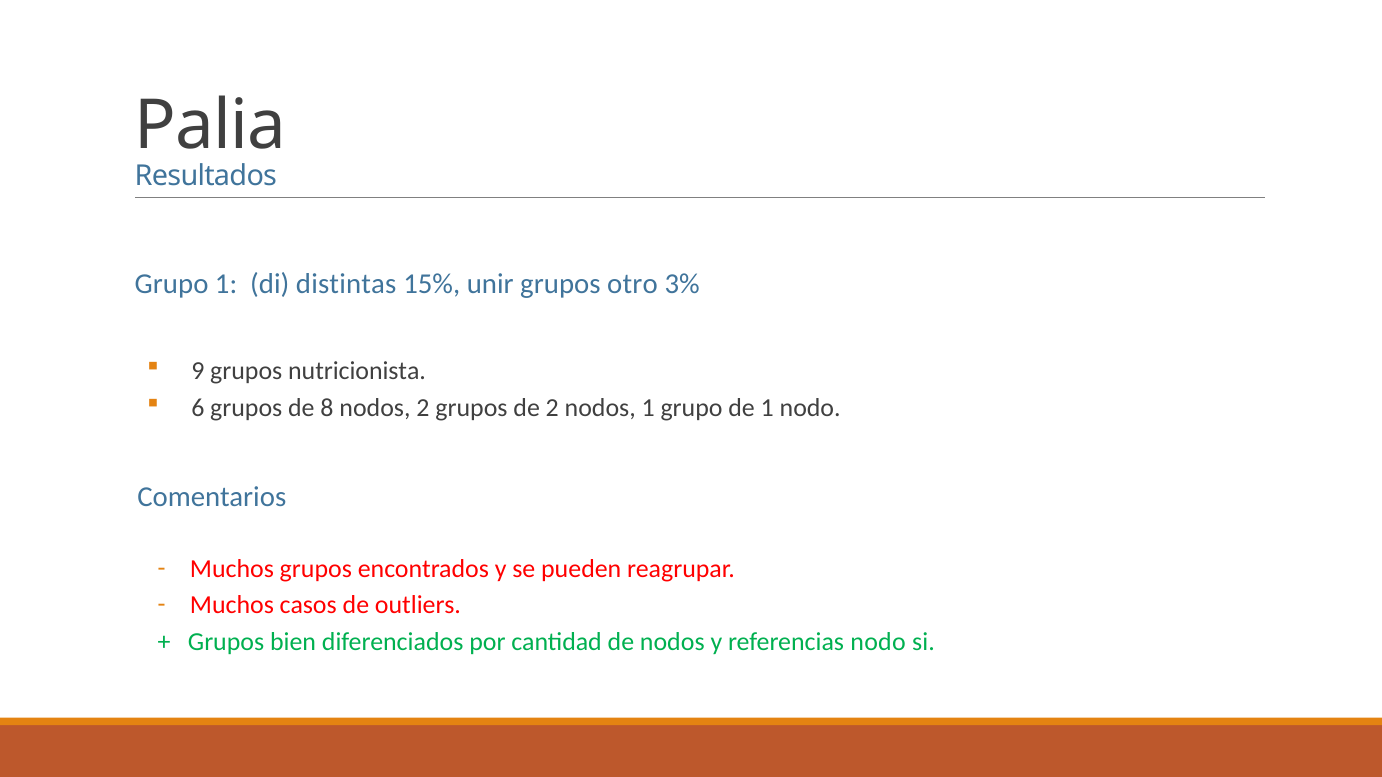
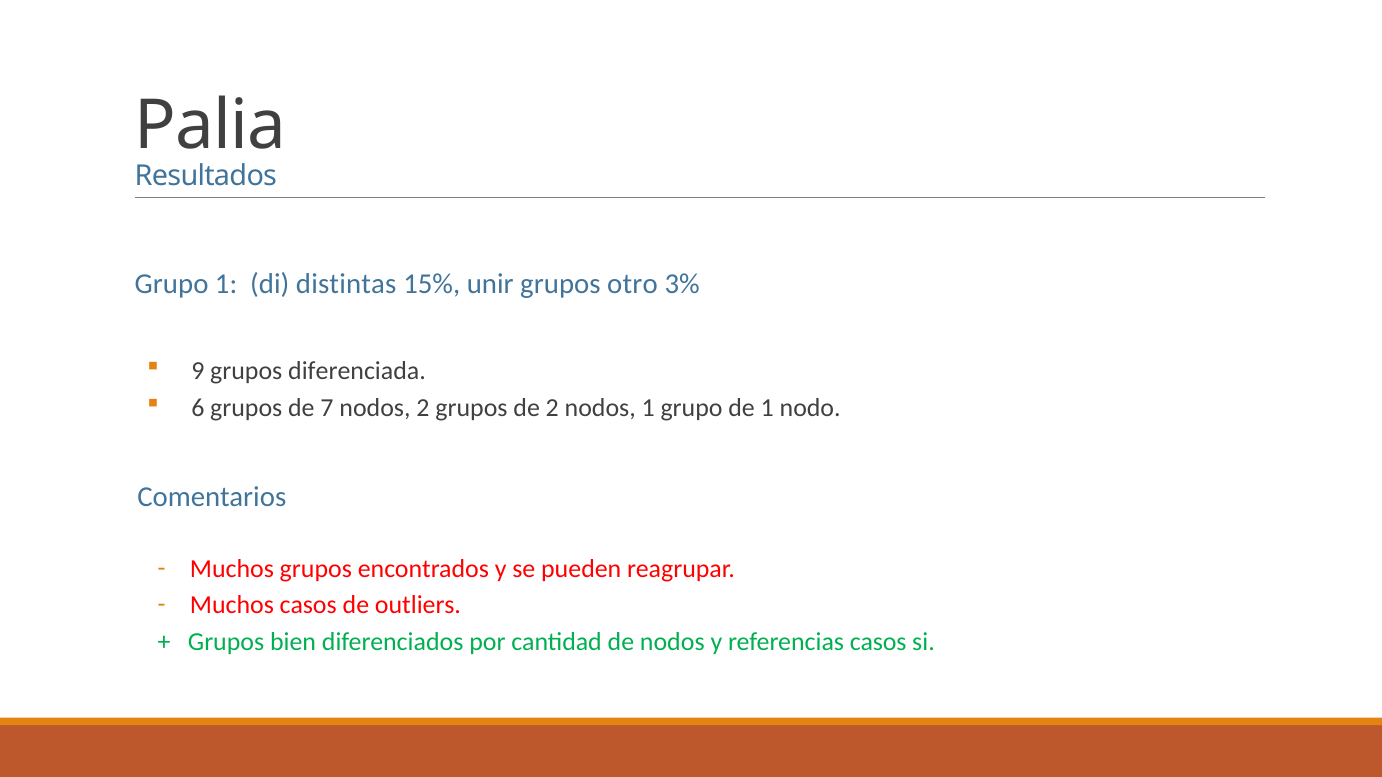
nutricionista: nutricionista -> diferenciada
8: 8 -> 7
referencias nodo: nodo -> casos
